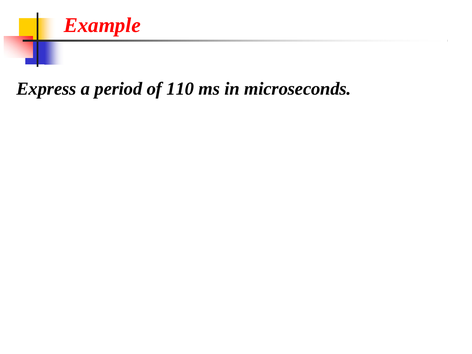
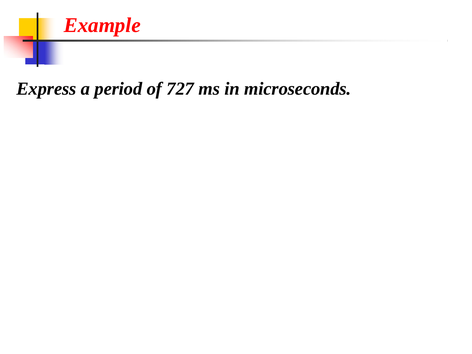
110: 110 -> 727
